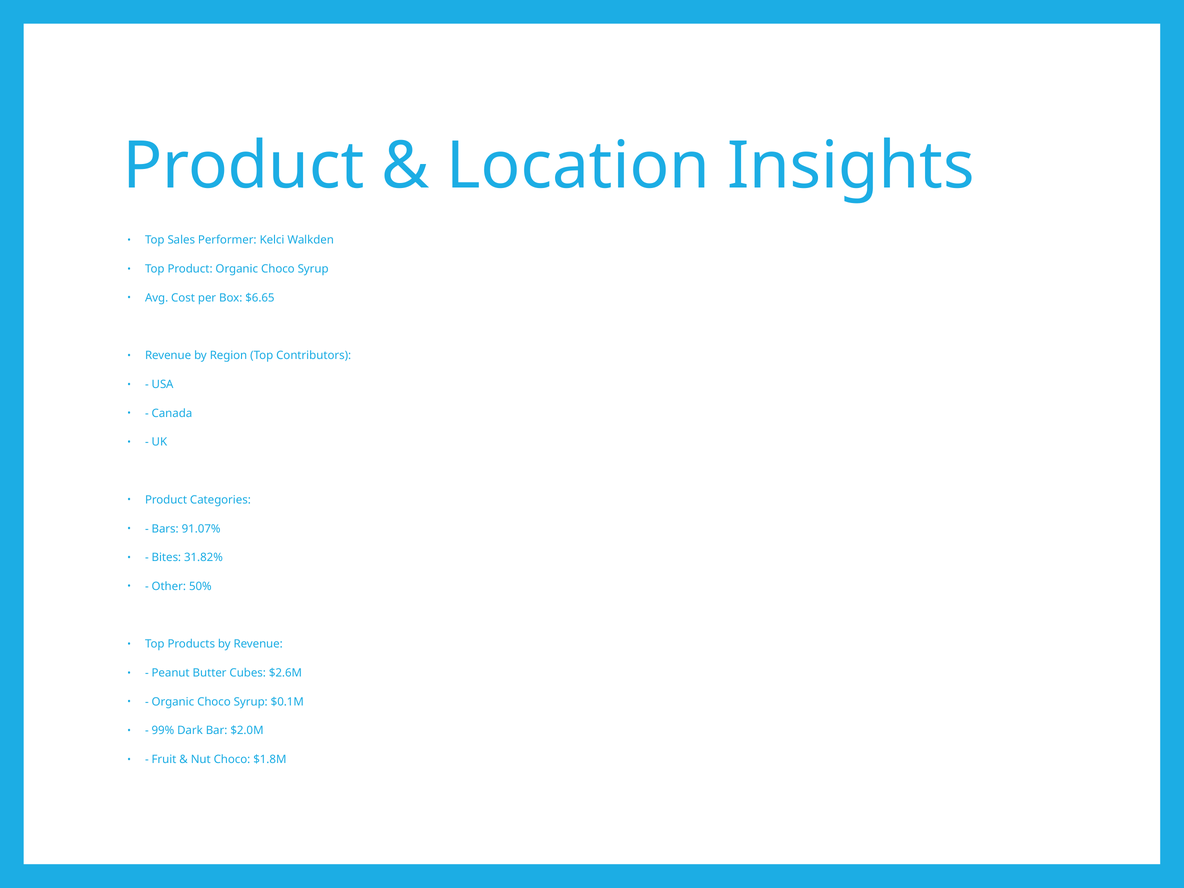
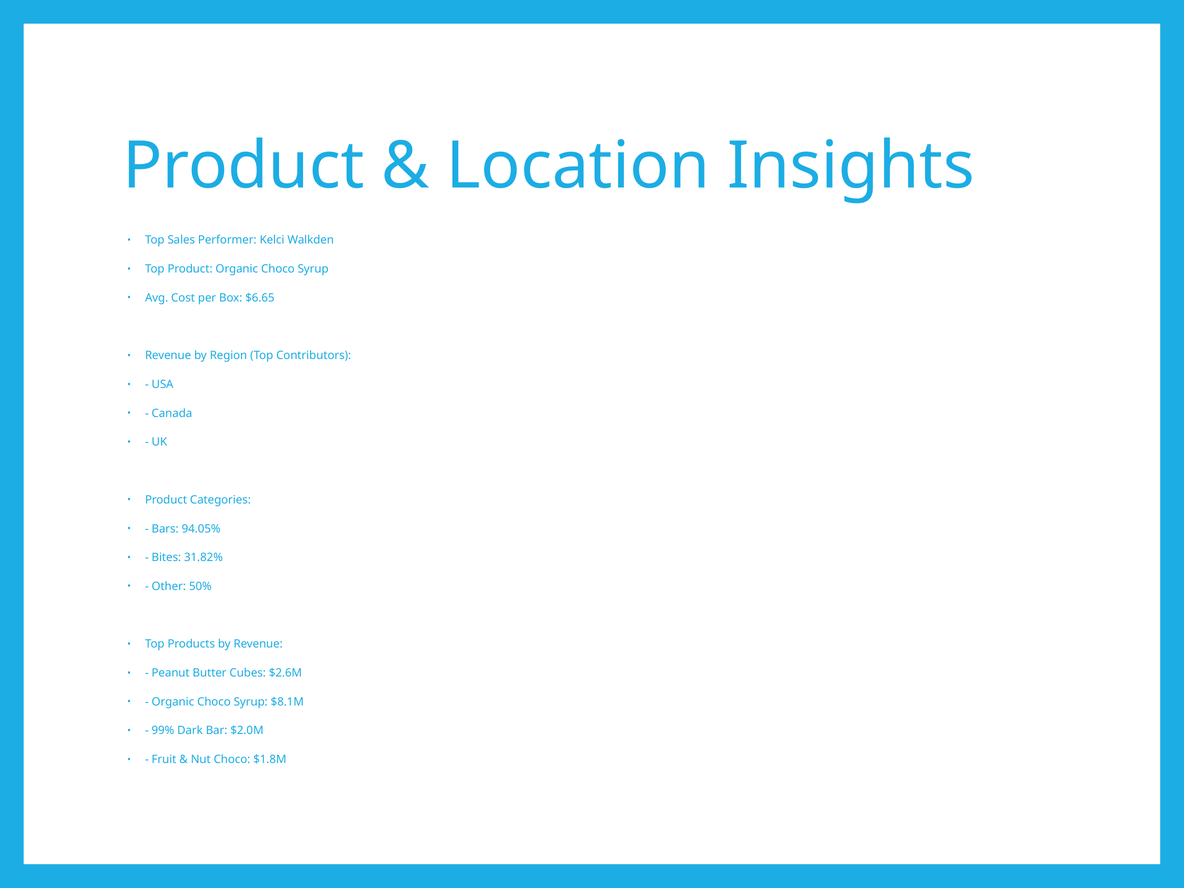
91.07%: 91.07% -> 94.05%
$0.1M: $0.1M -> $8.1M
